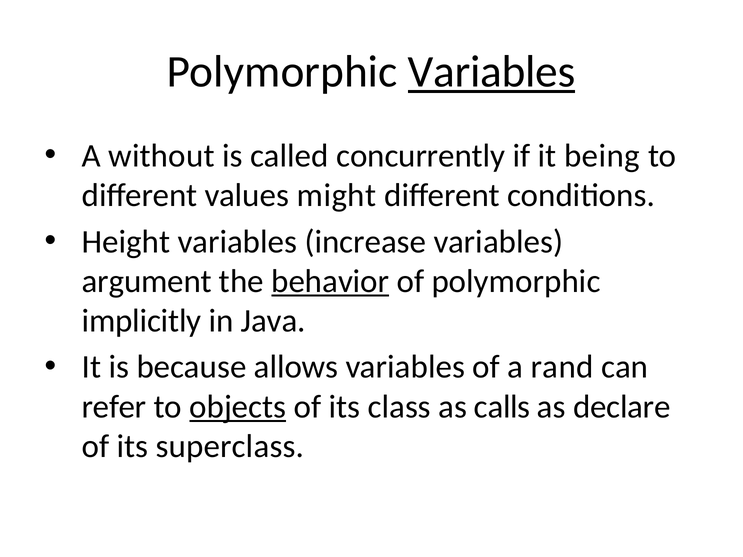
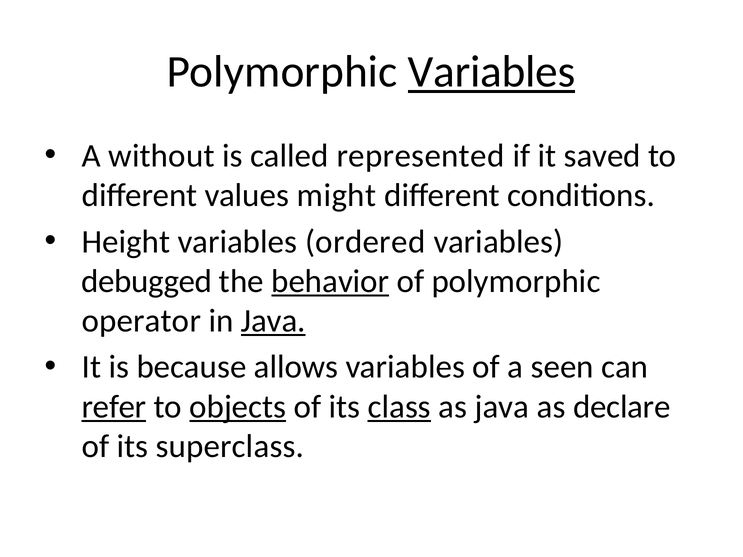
concurrently: concurrently -> represented
being: being -> saved
increase: increase -> ordered
argument: argument -> debugged
implicitly: implicitly -> operator
Java at (273, 321) underline: none -> present
rand: rand -> seen
refer underline: none -> present
class underline: none -> present
as calls: calls -> java
